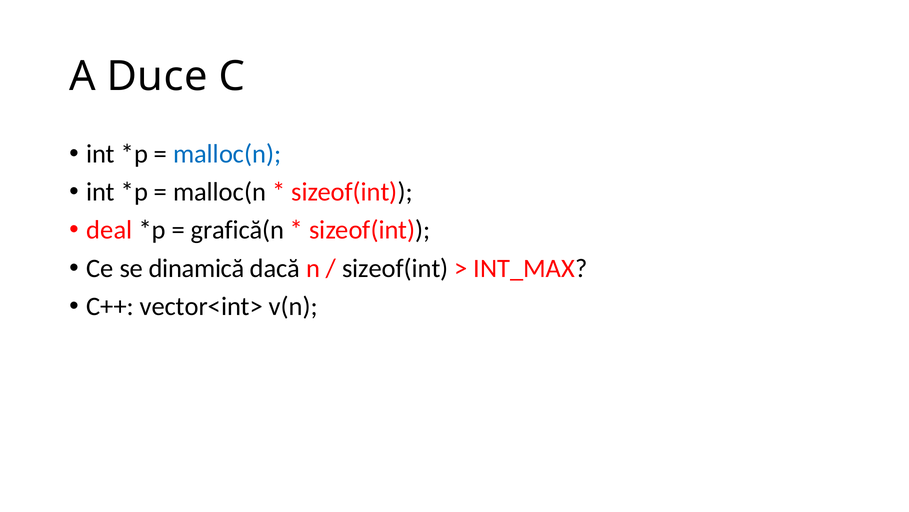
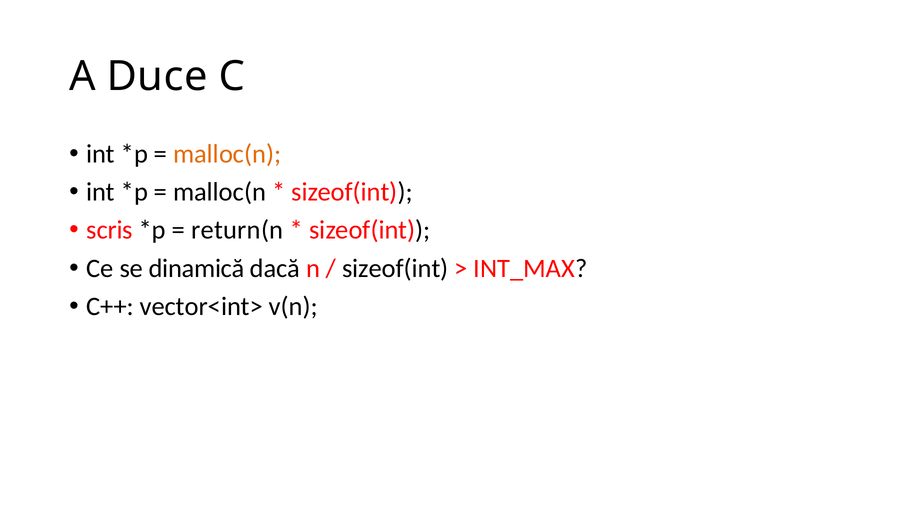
malloc(n at (227, 154) colour: blue -> orange
deal: deal -> scris
grafică(n: grafică(n -> return(n
